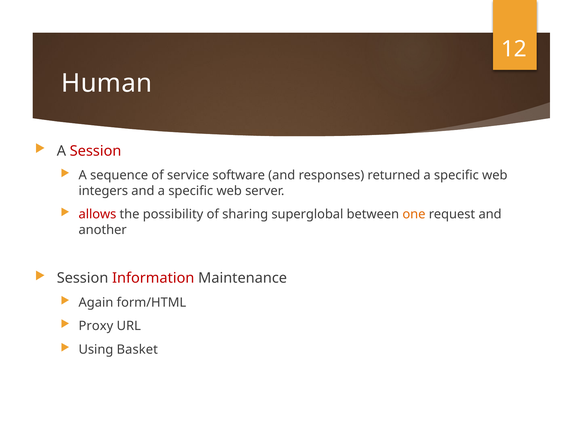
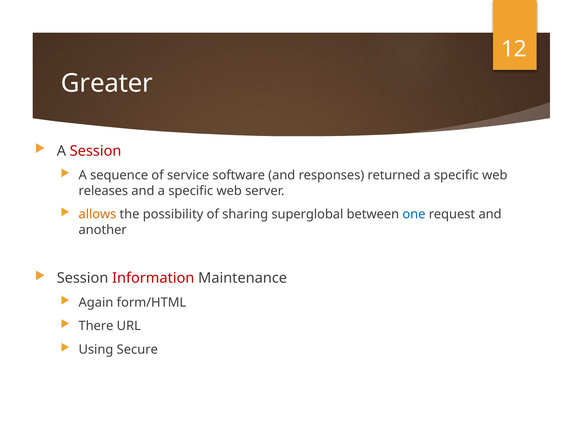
Human: Human -> Greater
integers: integers -> releases
allows colour: red -> orange
one colour: orange -> blue
Proxy: Proxy -> There
Basket: Basket -> Secure
